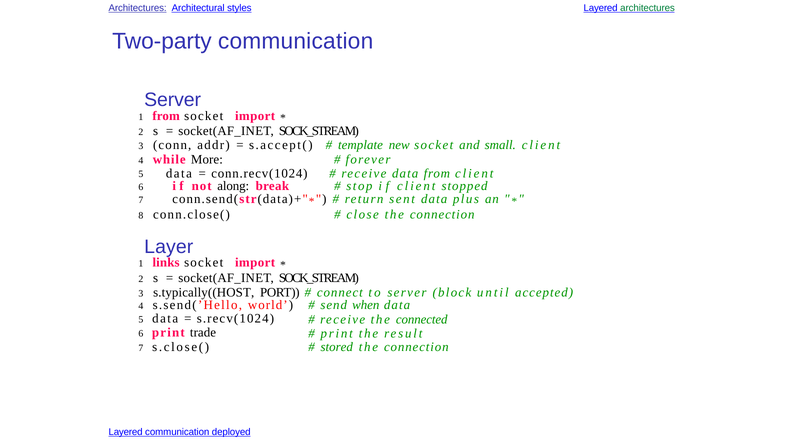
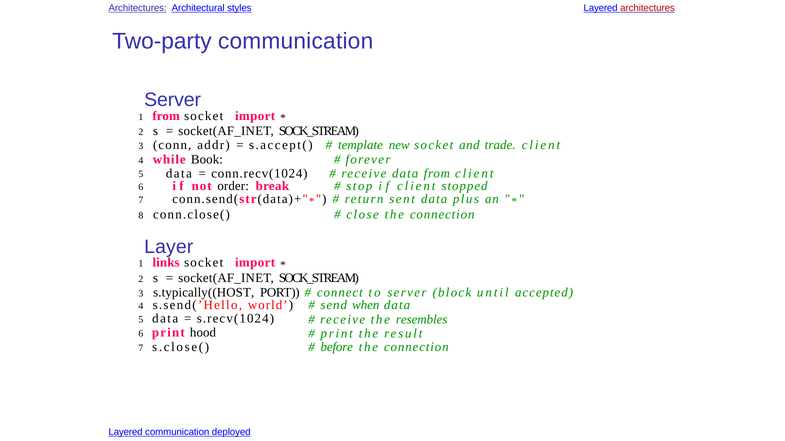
architectures at (648, 8) colour: green -> red
small: small -> trade
More: More -> Book
along: along -> order
connected: connected -> resembles
trade: trade -> hood
stored: stored -> before
